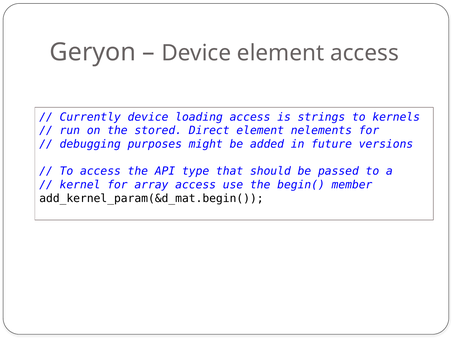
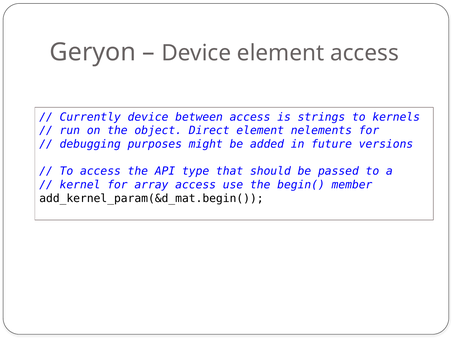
loading: loading -> between
stored: stored -> object
